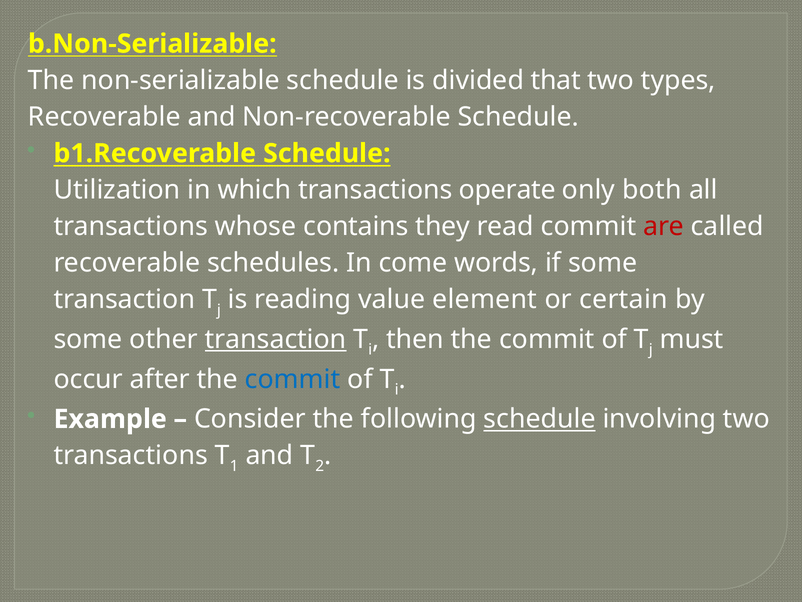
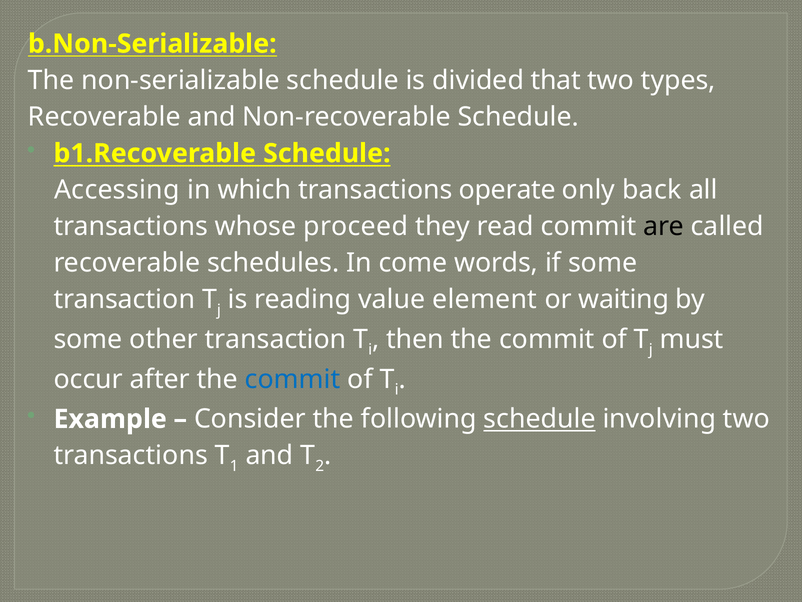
Utilization: Utilization -> Accessing
both: both -> back
contains: contains -> proceed
are colour: red -> black
certain: certain -> waiting
transaction at (276, 339) underline: present -> none
